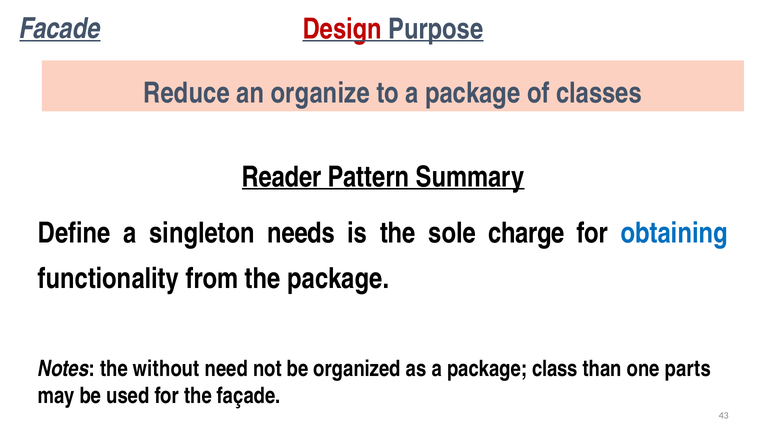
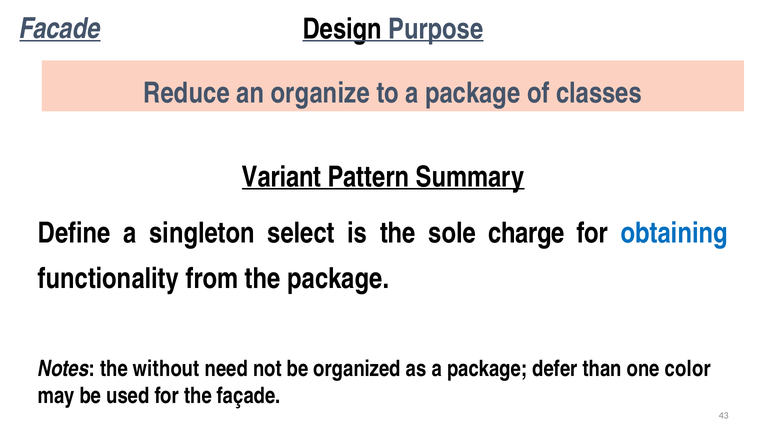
Design colour: red -> black
Reader: Reader -> Variant
needs: needs -> select
class: class -> defer
parts: parts -> color
